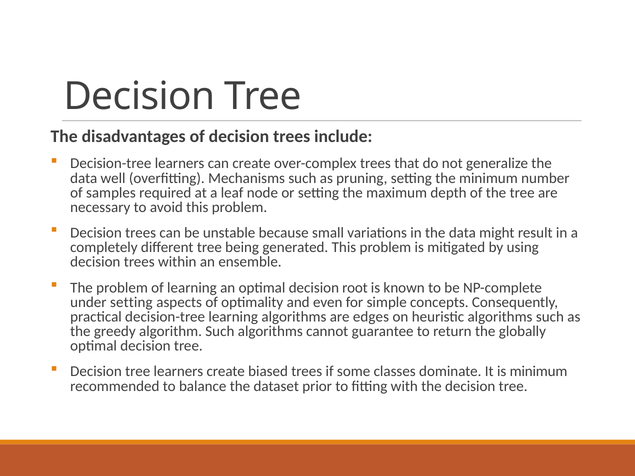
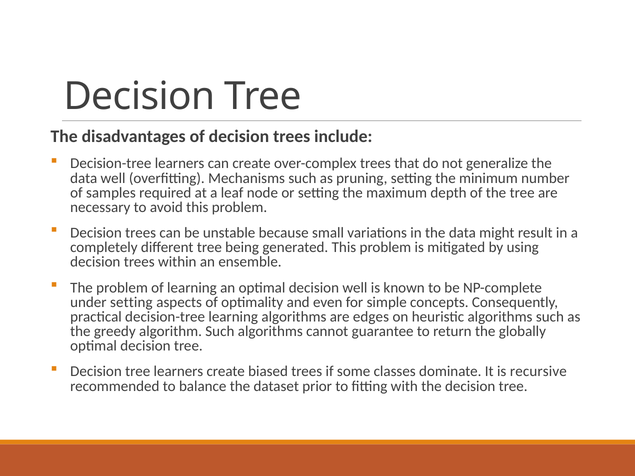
decision root: root -> well
is minimum: minimum -> recursive
